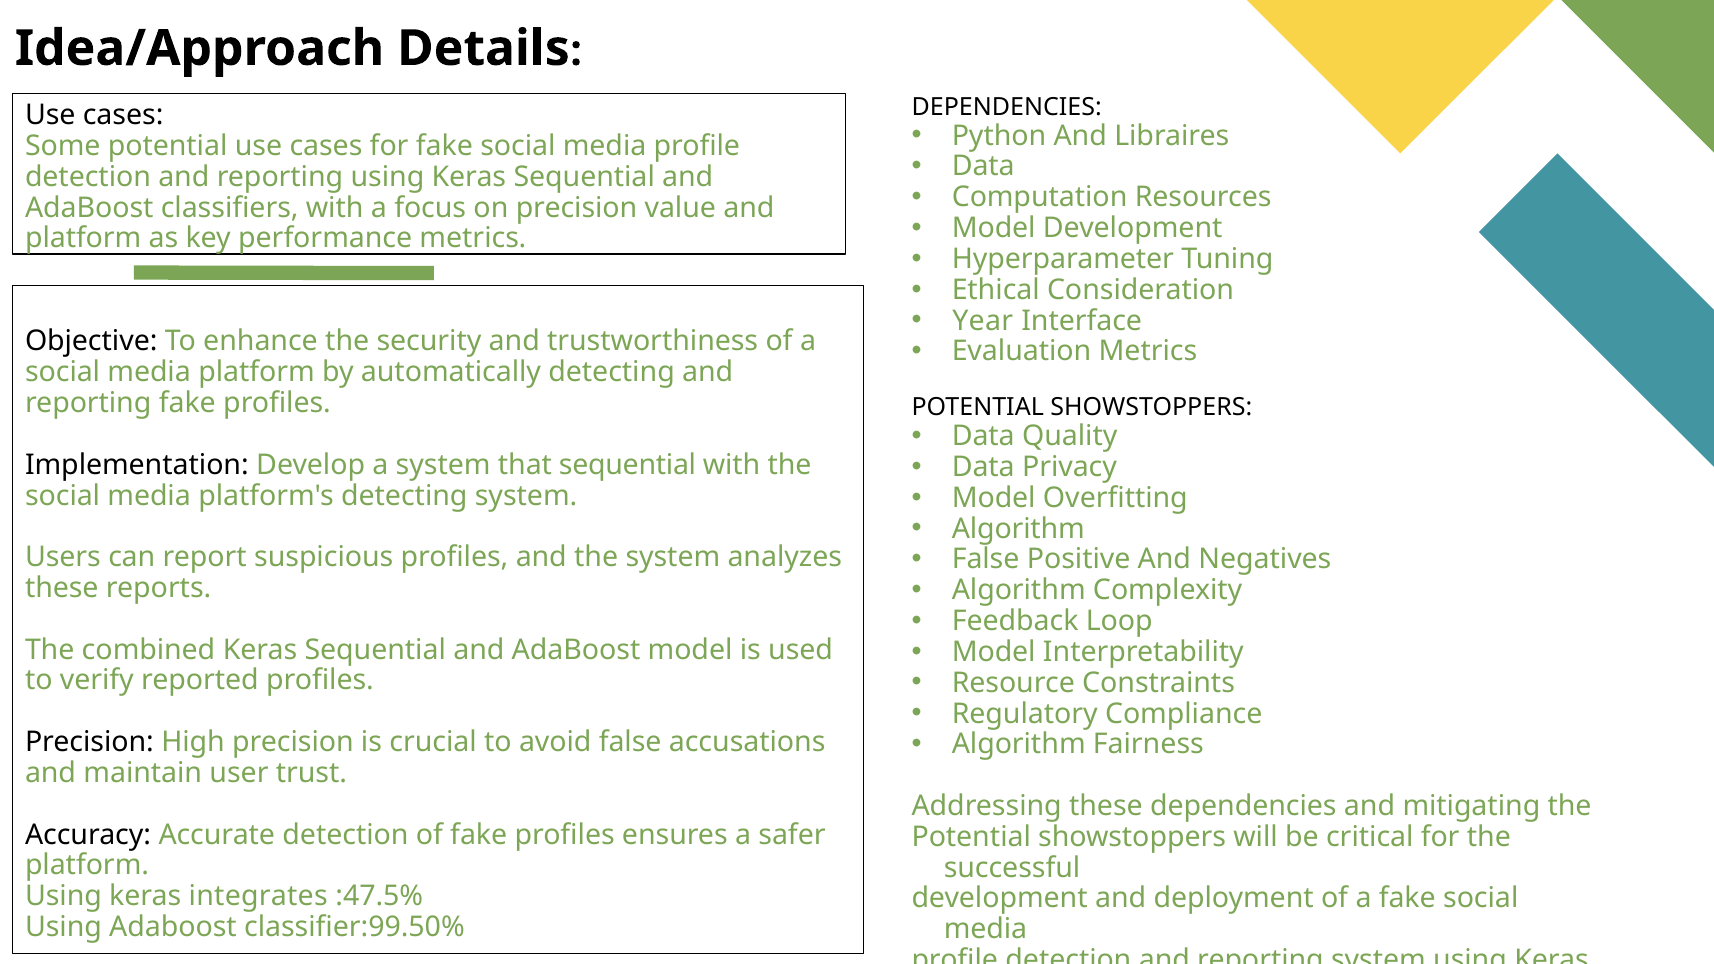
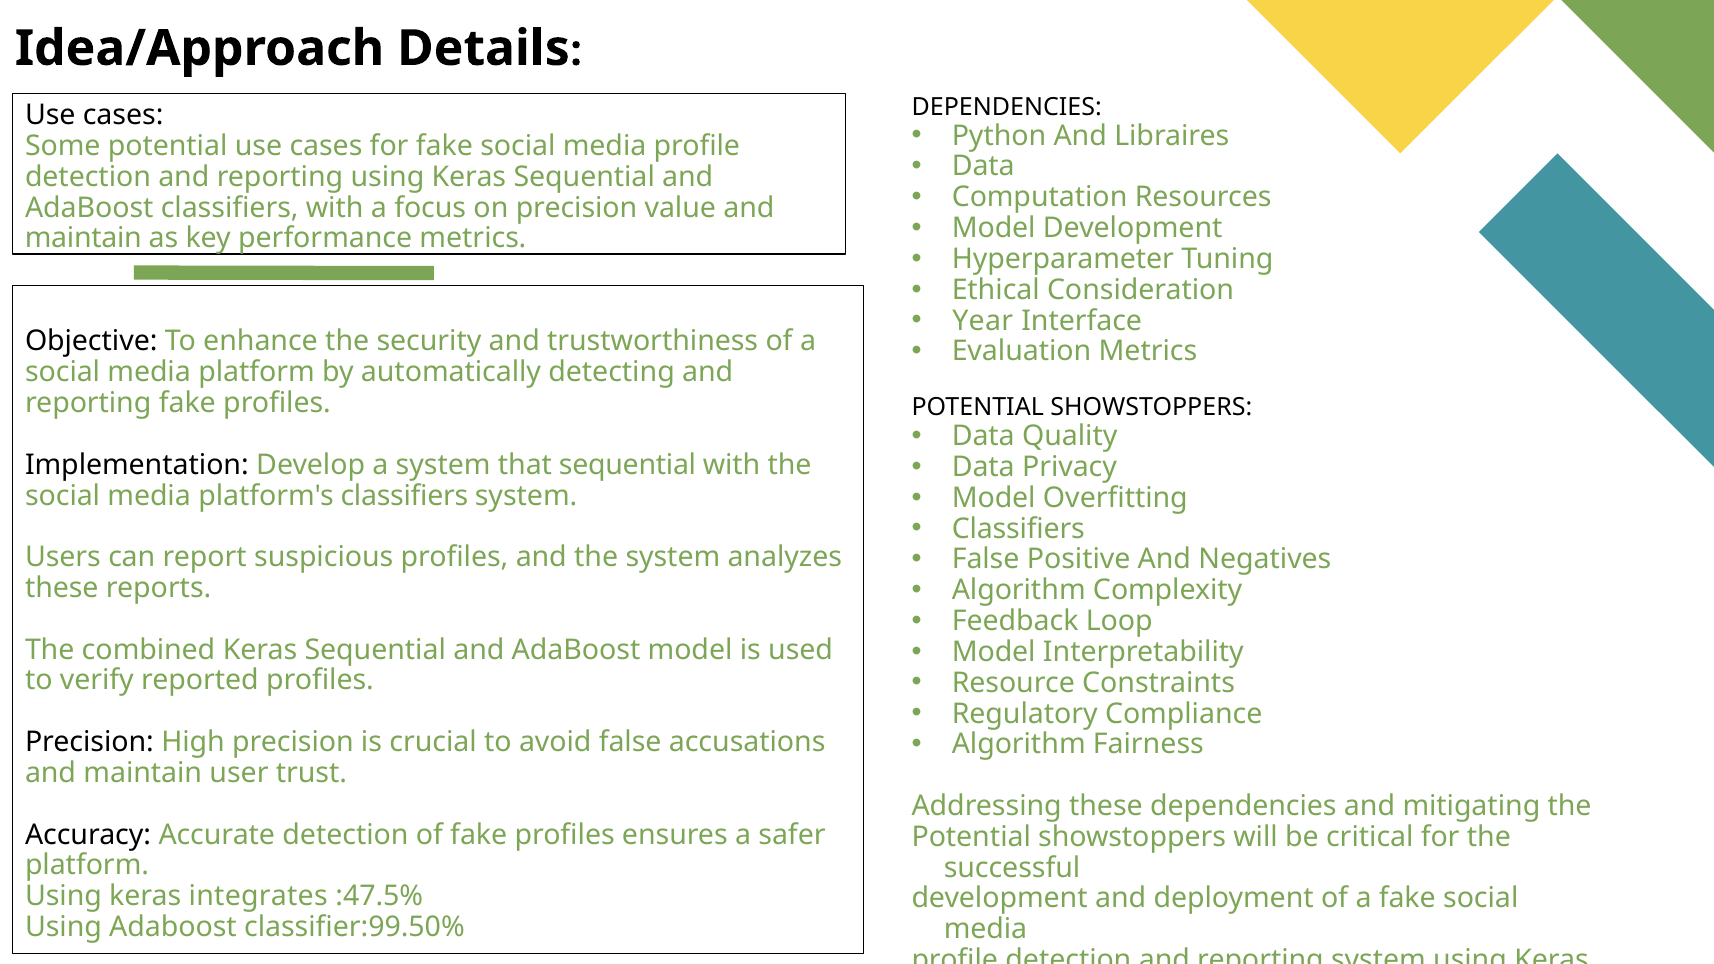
platform at (83, 238): platform -> maintain
platform's detecting: detecting -> classifiers
Algorithm at (1018, 529): Algorithm -> Classifiers
